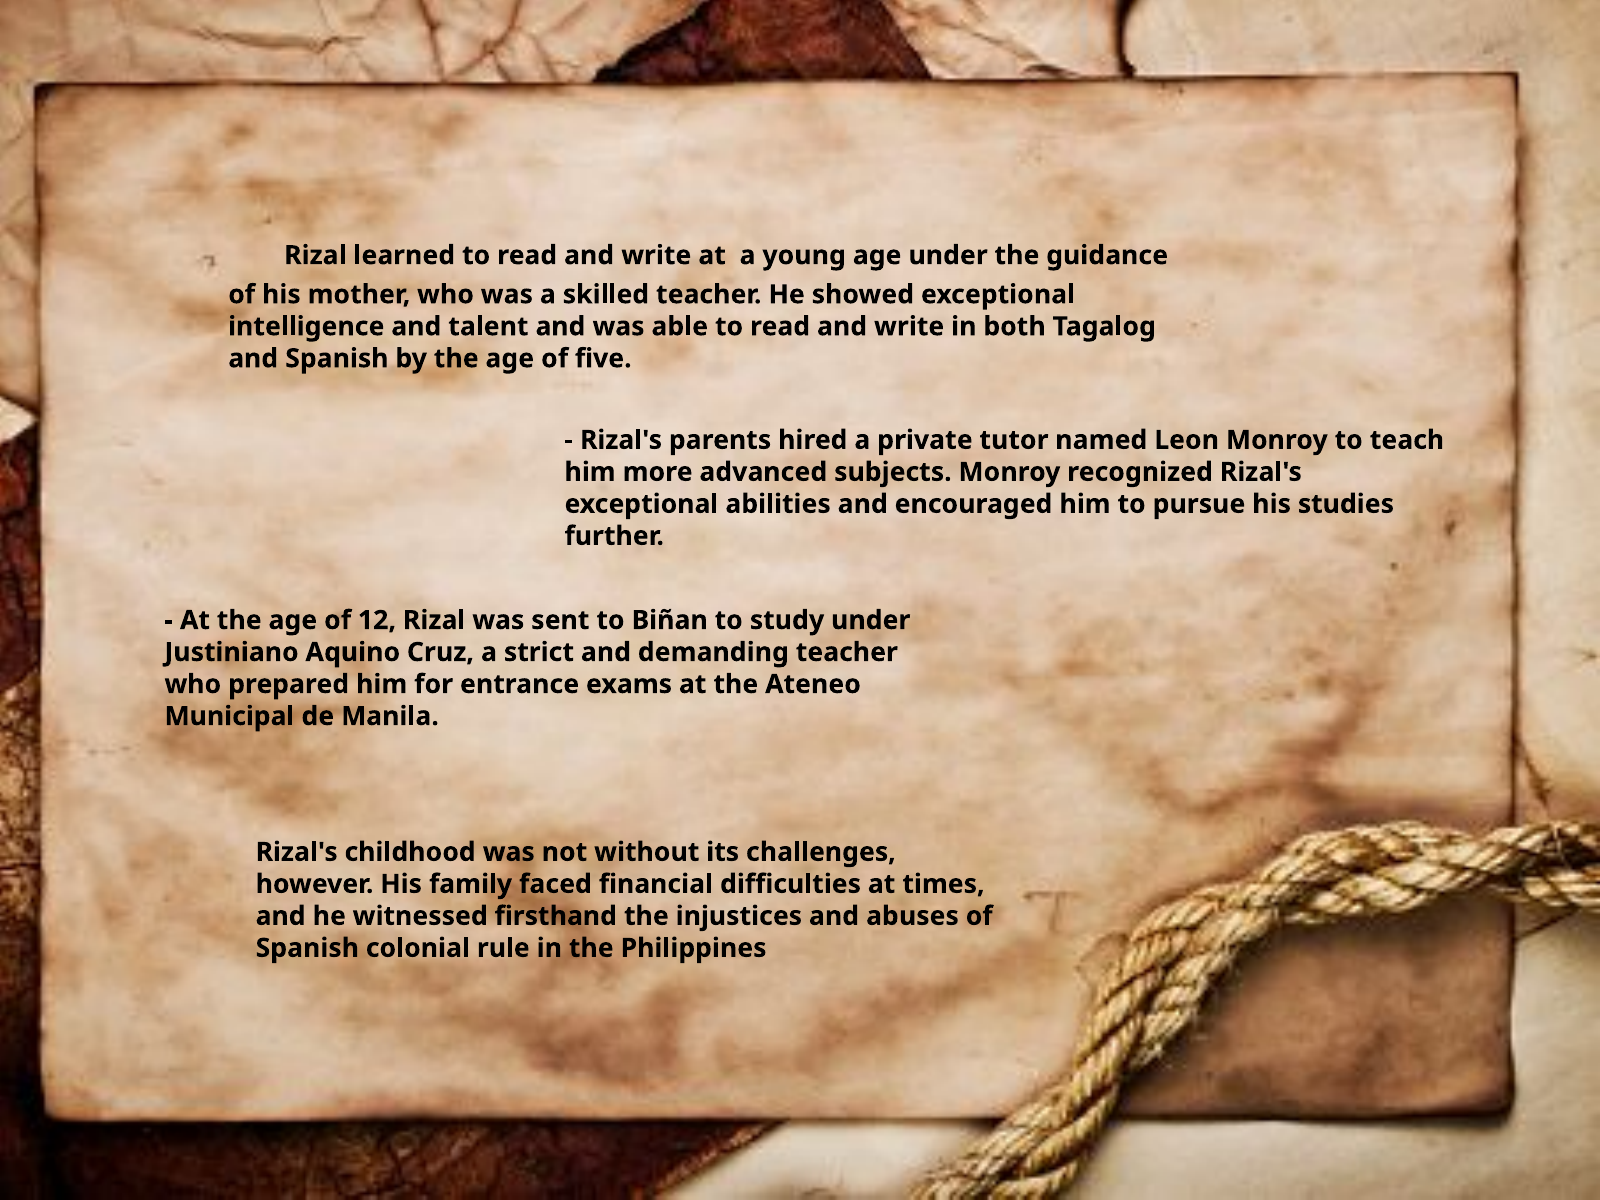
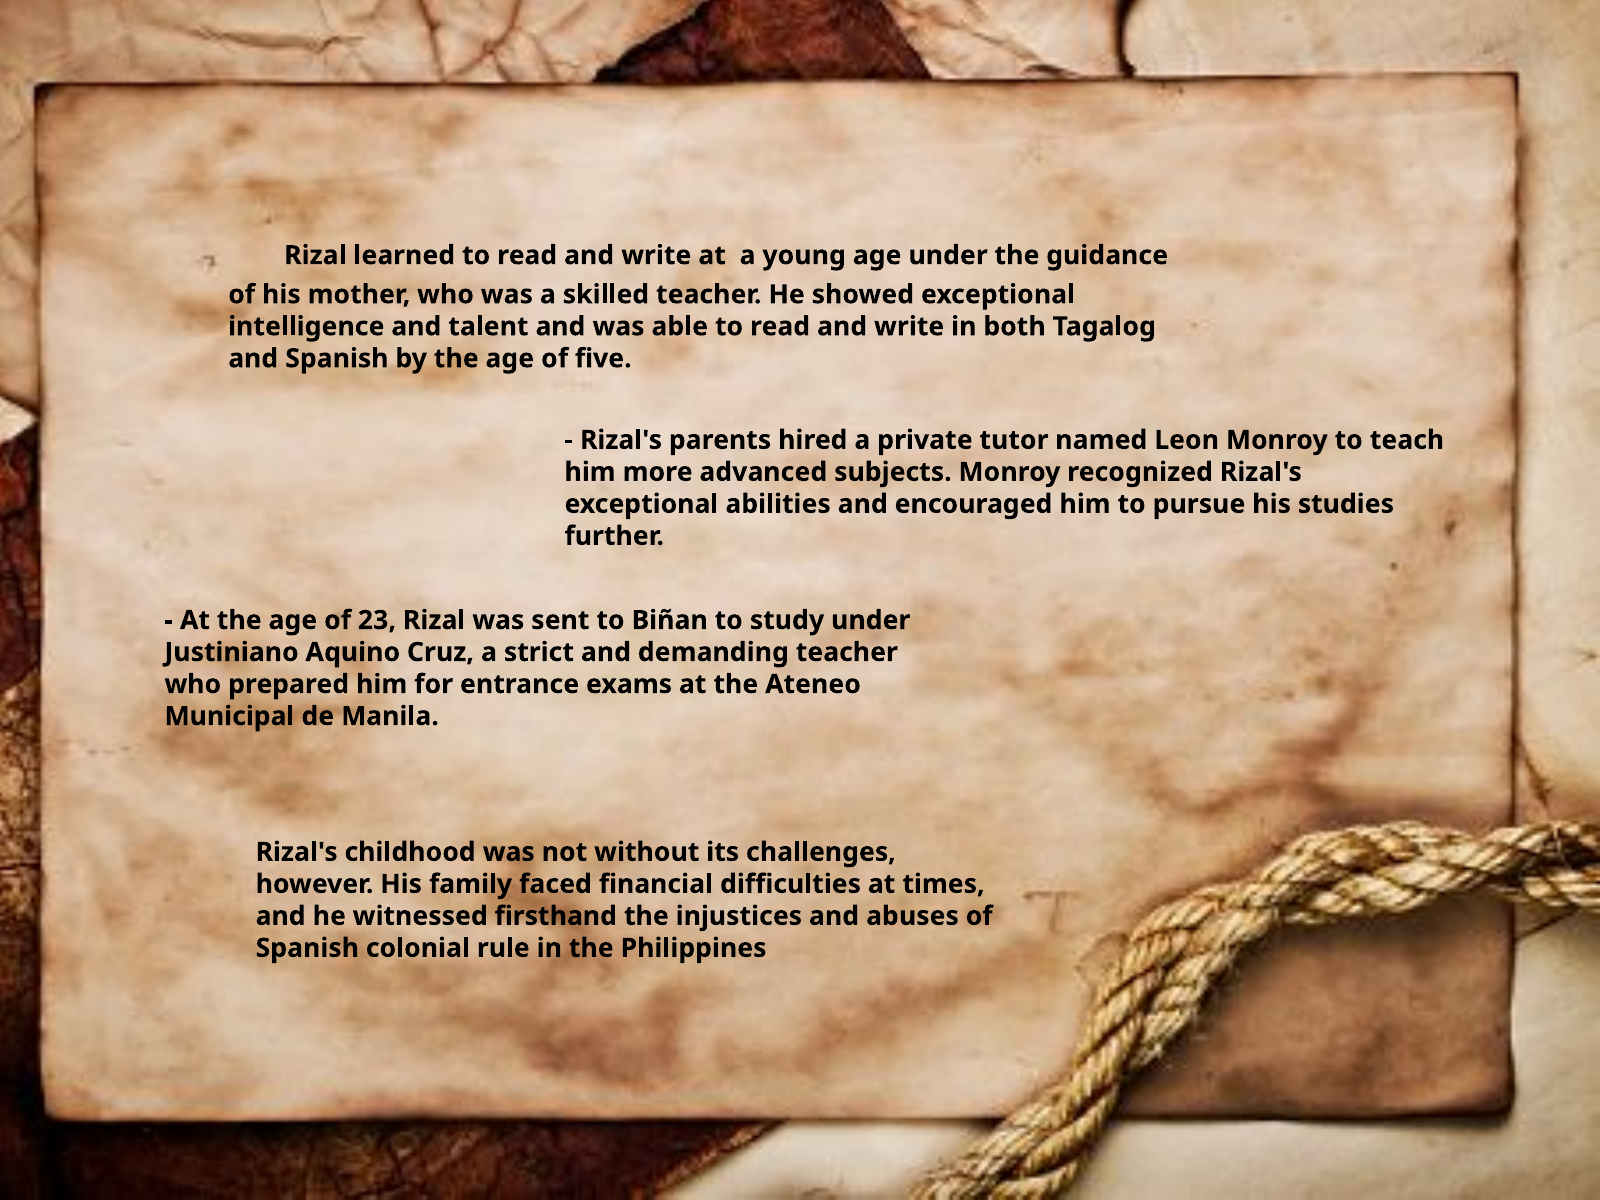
12: 12 -> 23
